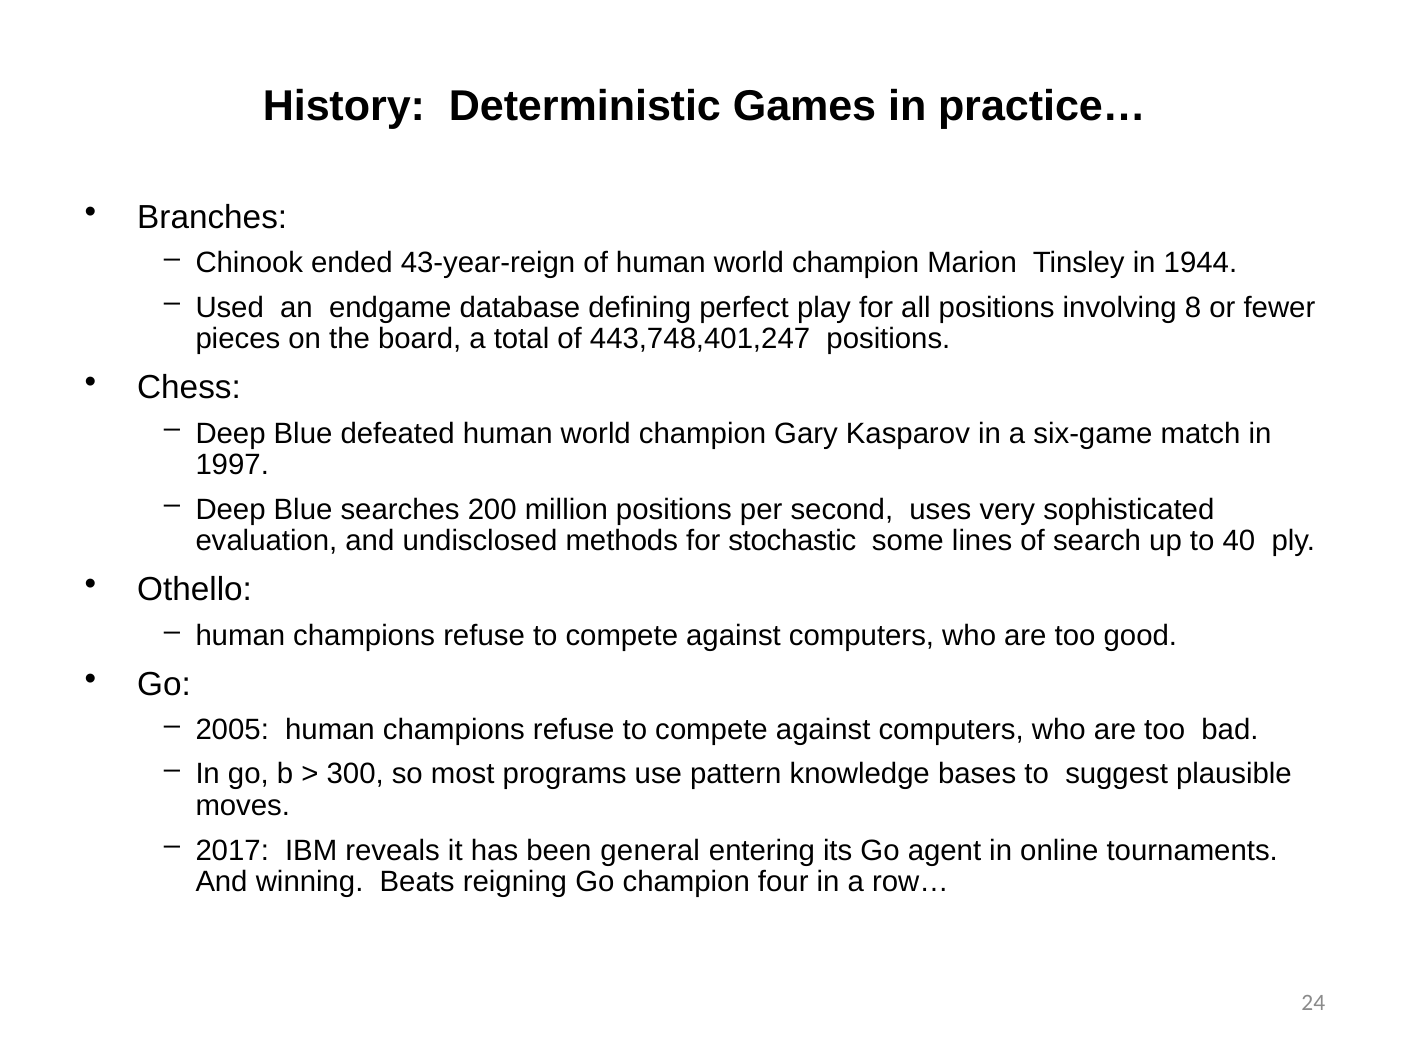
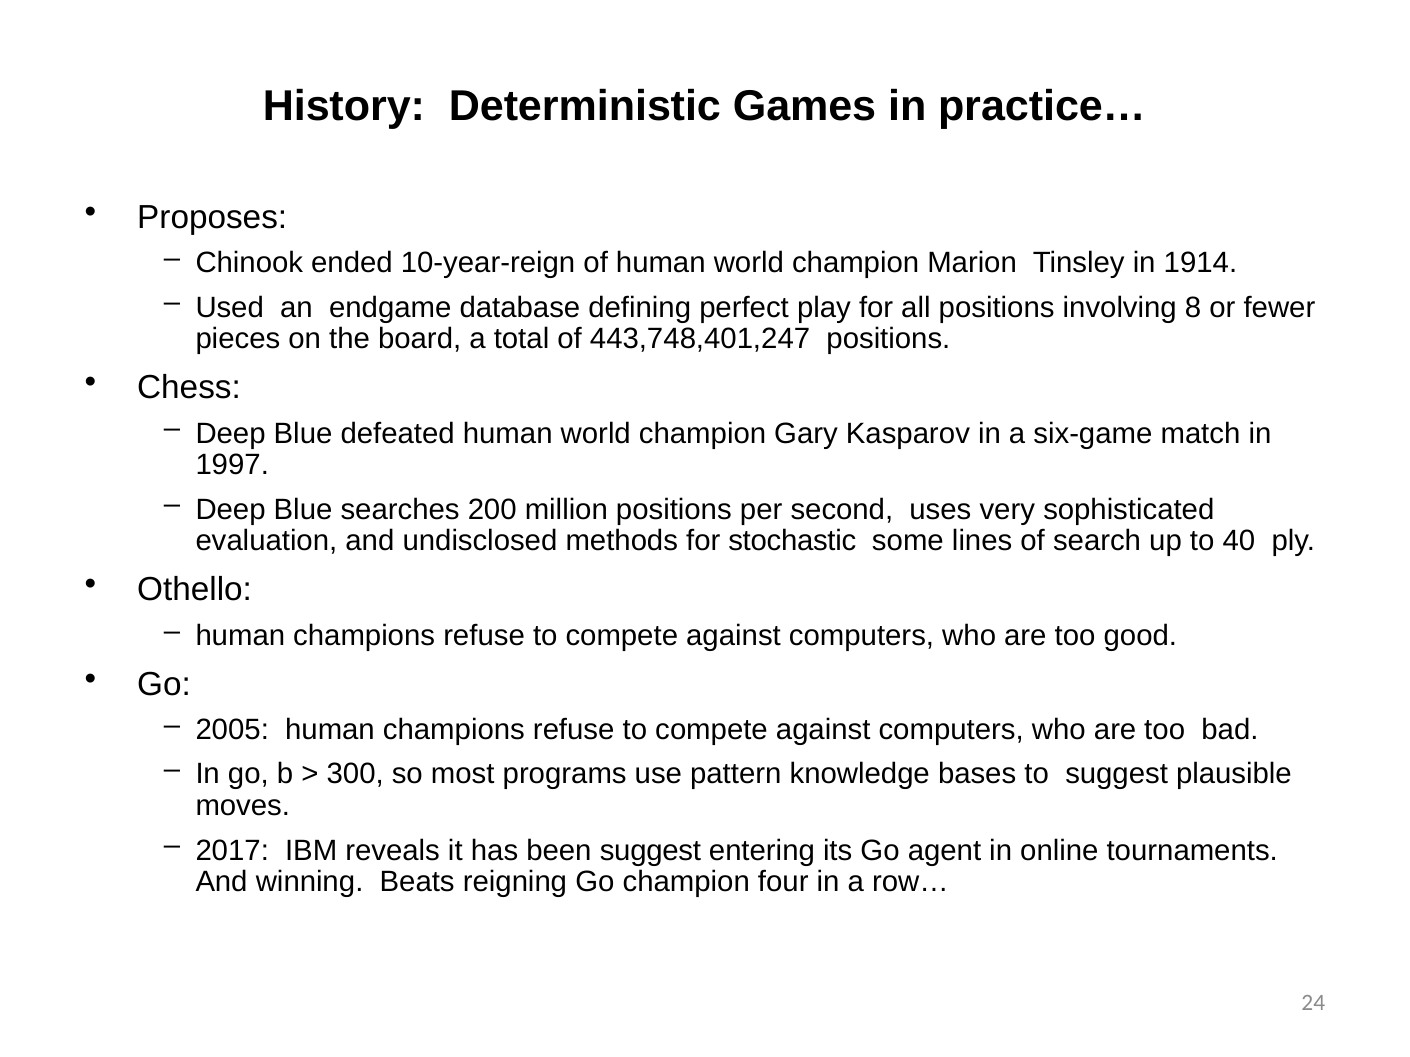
Branches: Branches -> Proposes
43-year-reign: 43-year-reign -> 10-year-reign
1944: 1944 -> 1914
been general: general -> suggest
